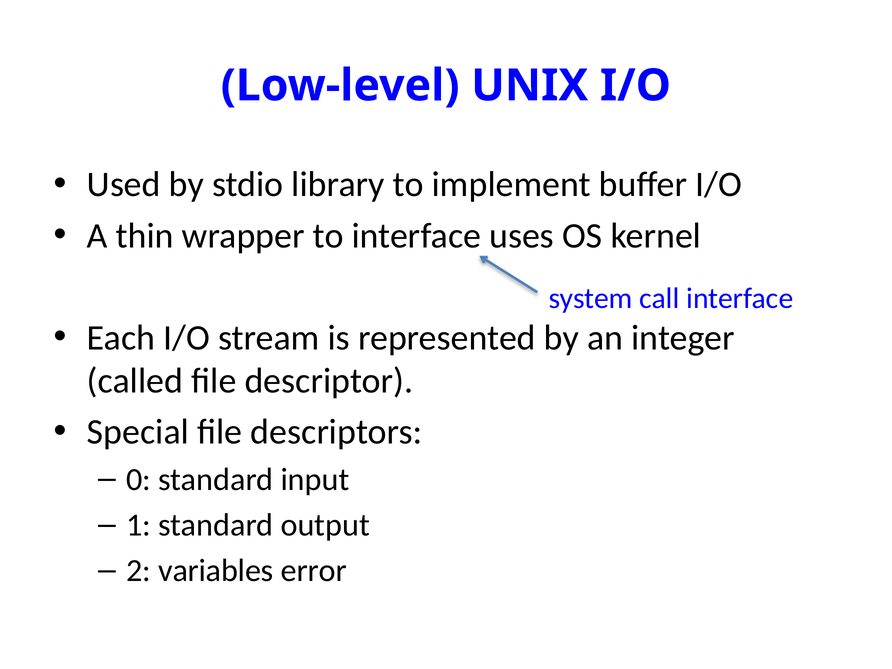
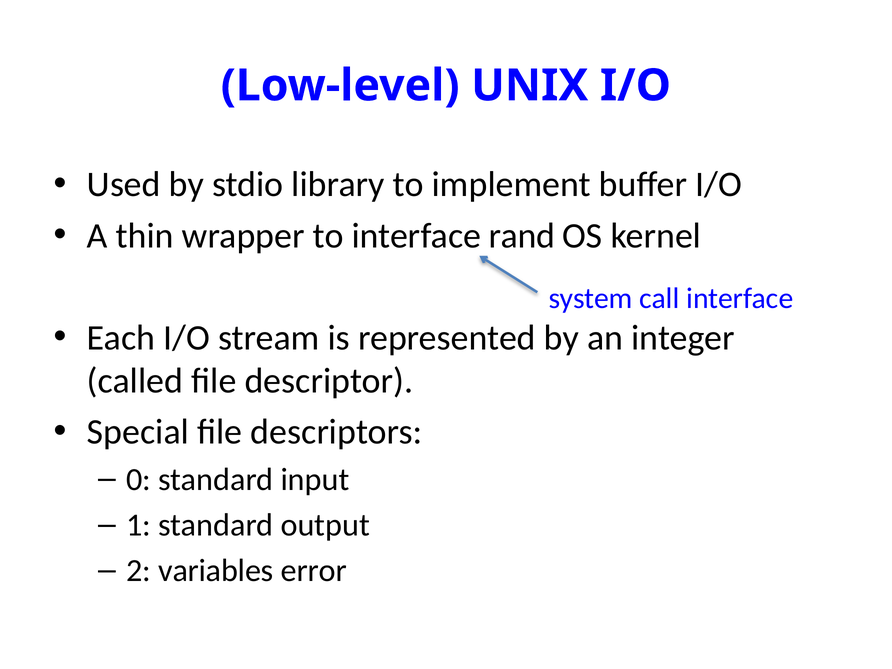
uses: uses -> rand
